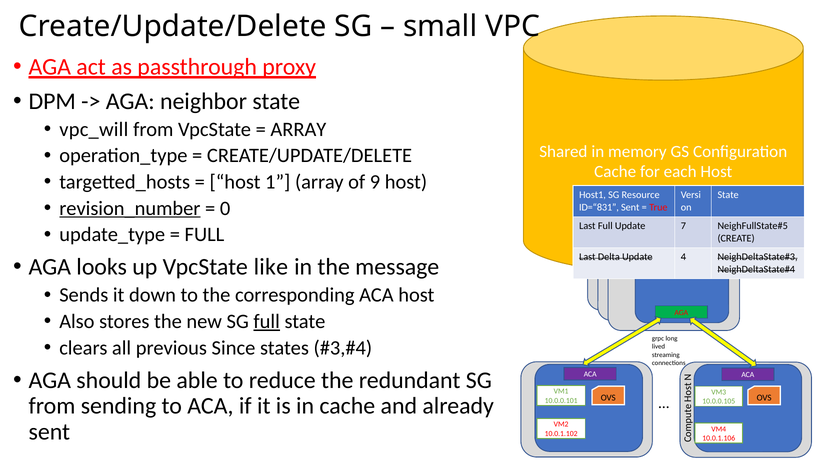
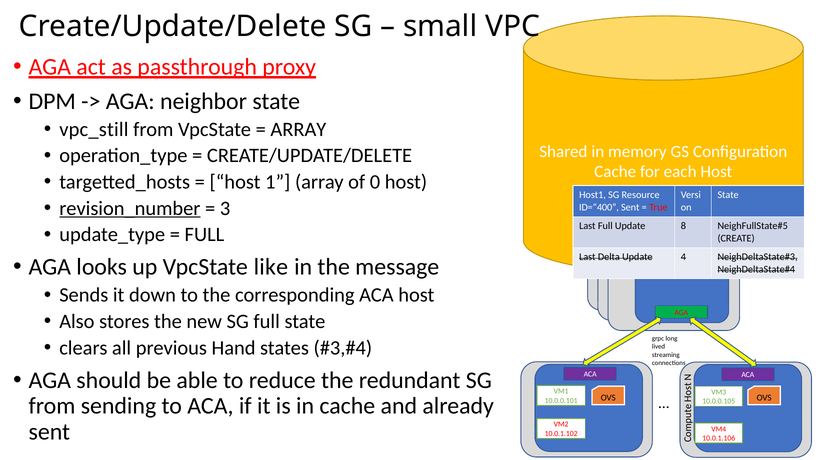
vpc_will: vpc_will -> vpc_still
9: 9 -> 0
0: 0 -> 3
ID=“831: ID=“831 -> ID=“400
7: 7 -> 8
full at (267, 322) underline: present -> none
Since: Since -> Hand
